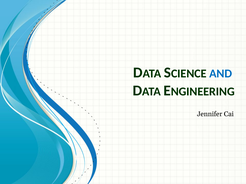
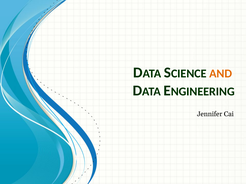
AND colour: blue -> orange
